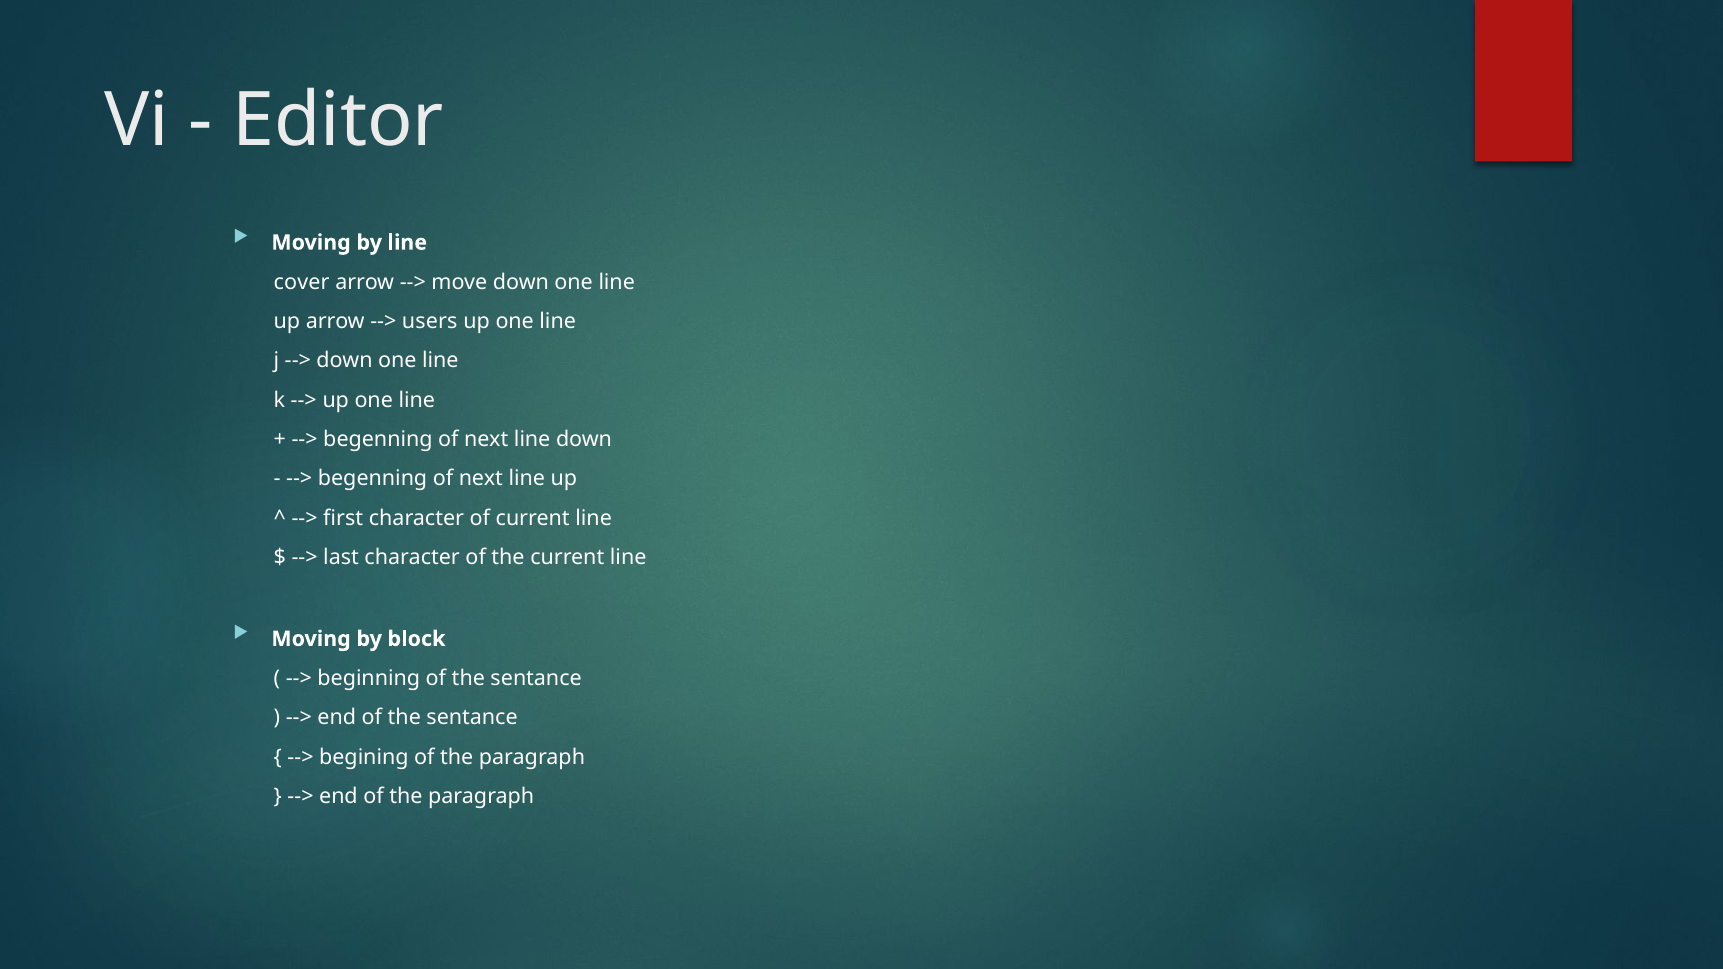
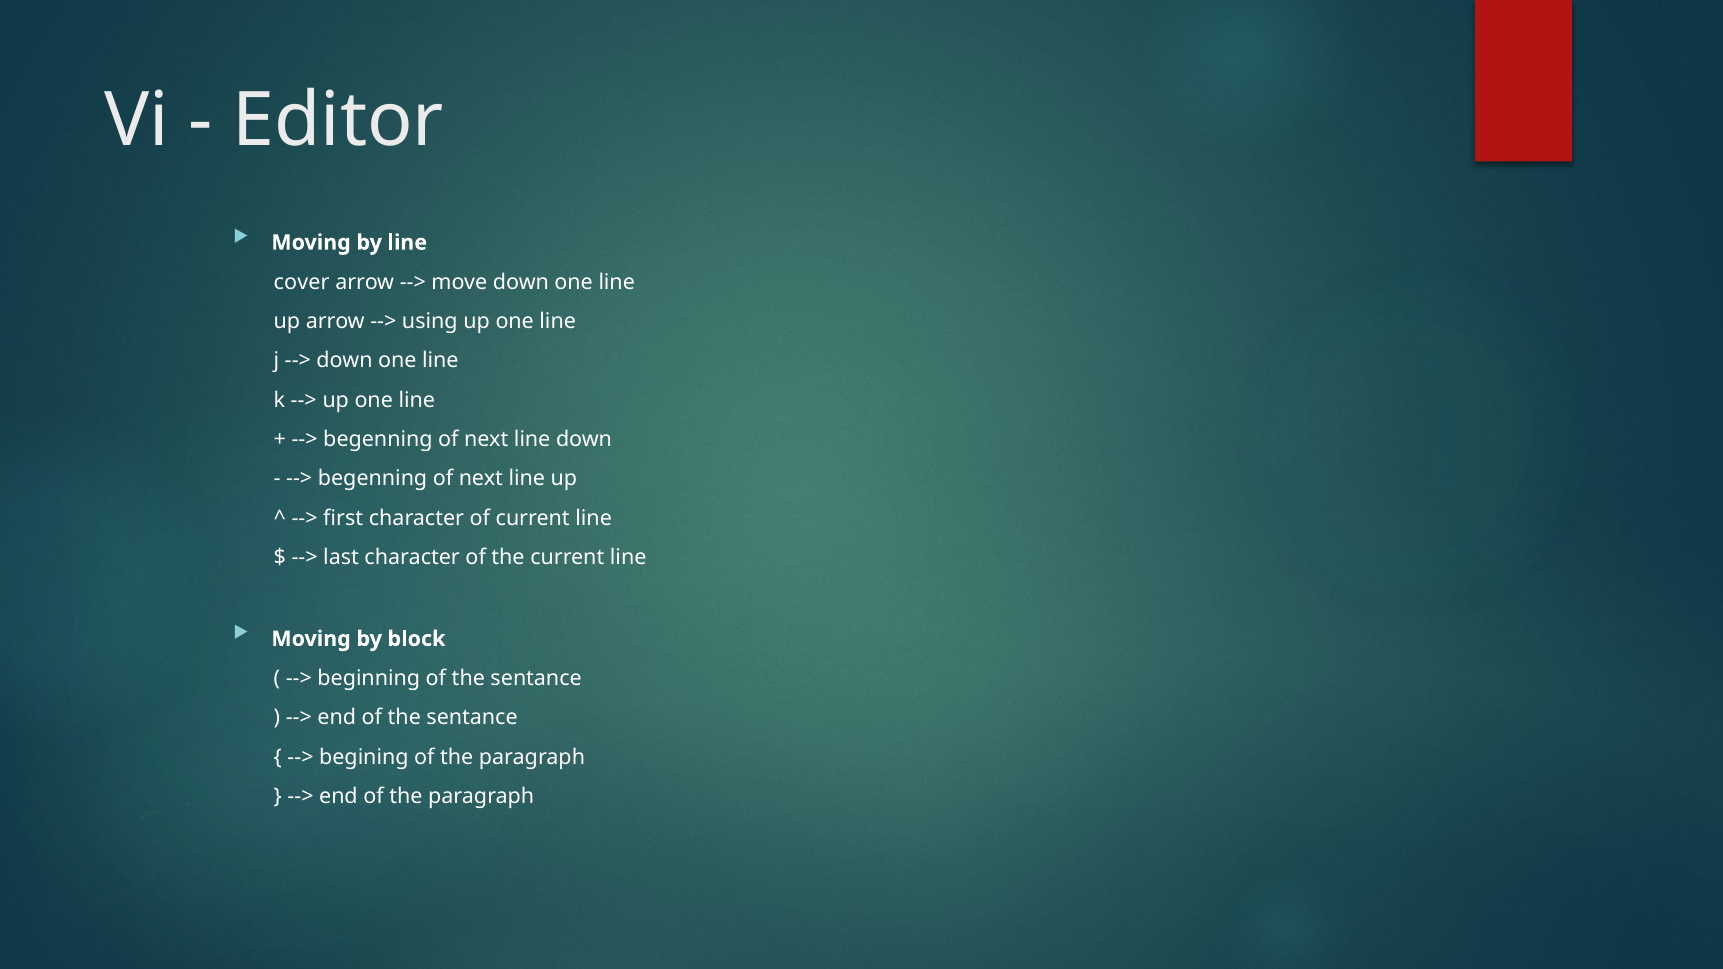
users: users -> using
